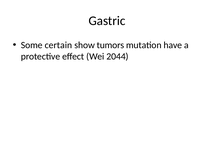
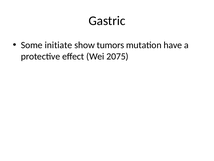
certain: certain -> initiate
2044: 2044 -> 2075
